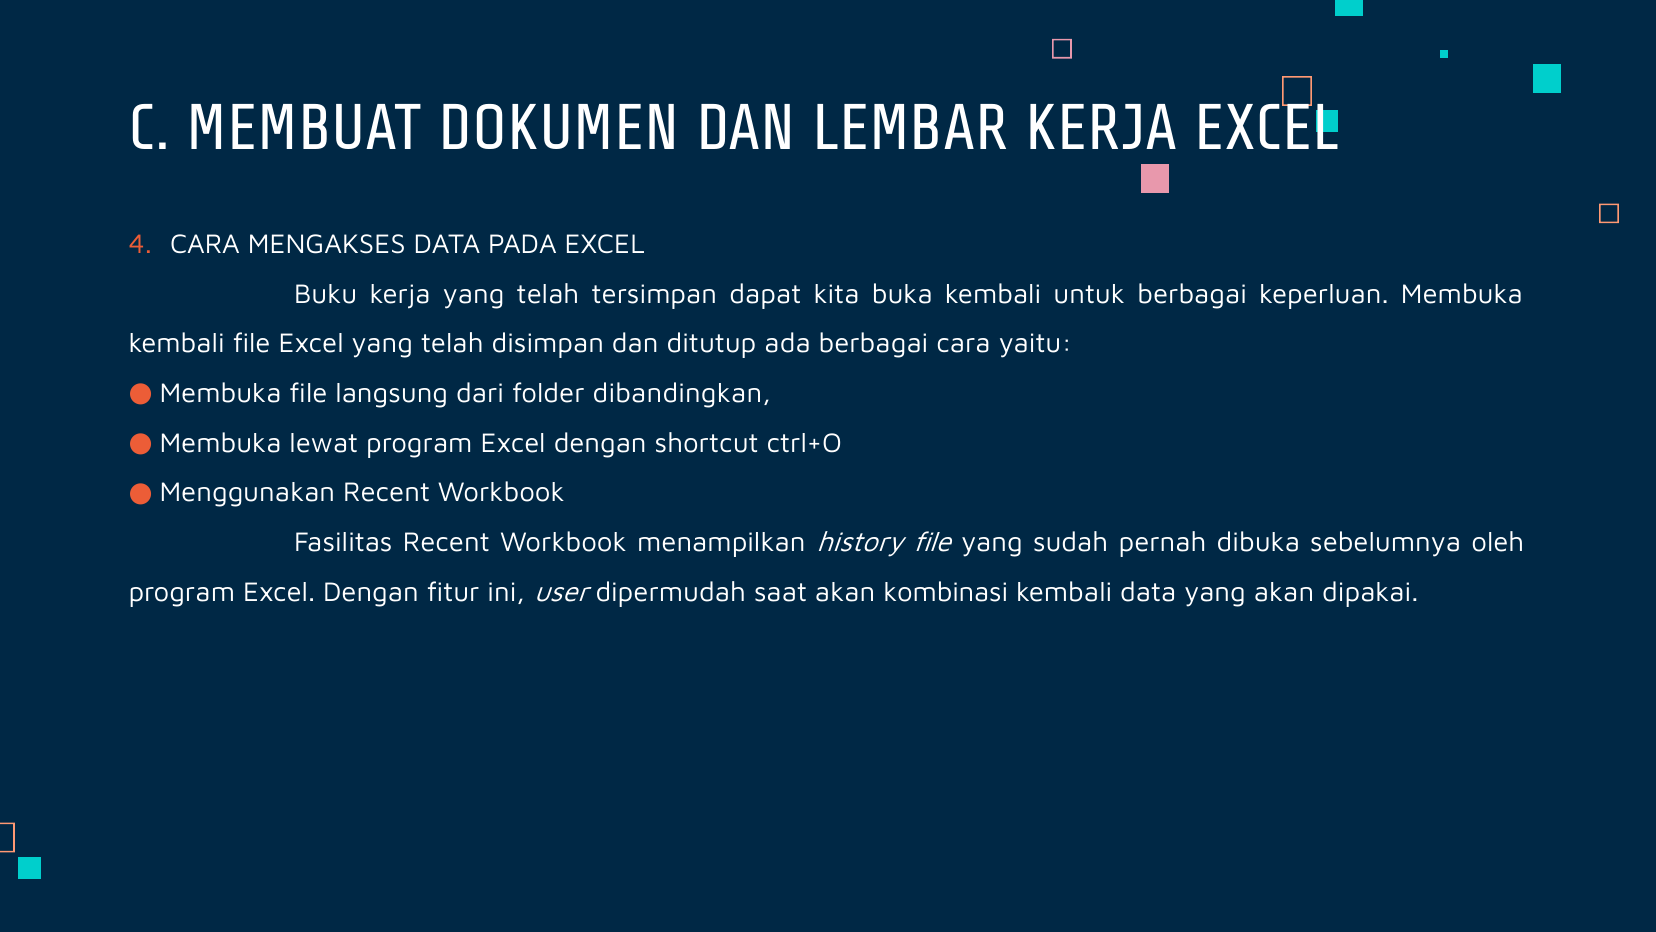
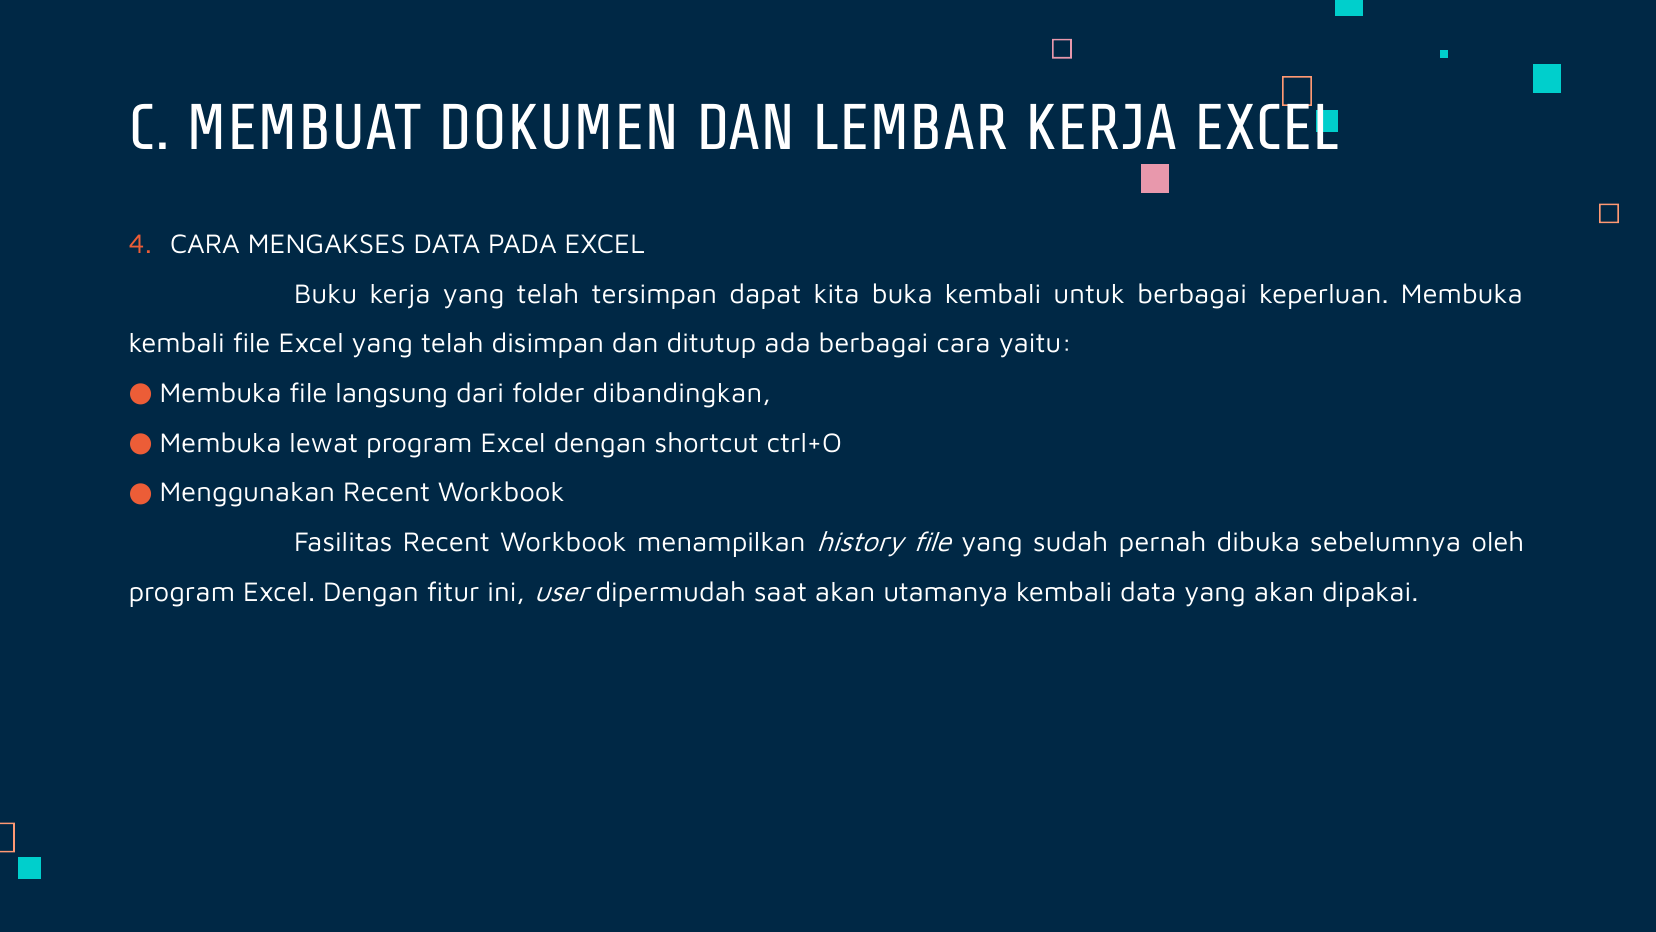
kombinasi: kombinasi -> utamanya
